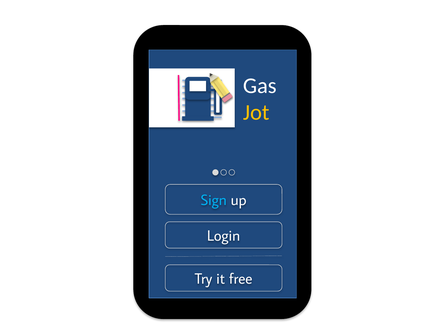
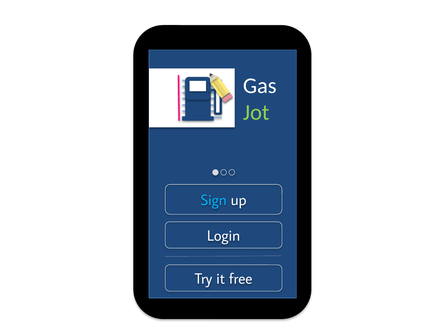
Jot colour: yellow -> light green
